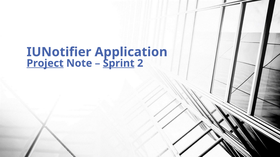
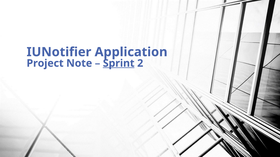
Project underline: present -> none
